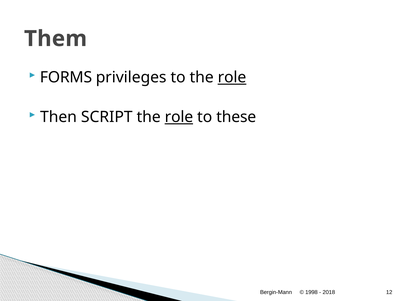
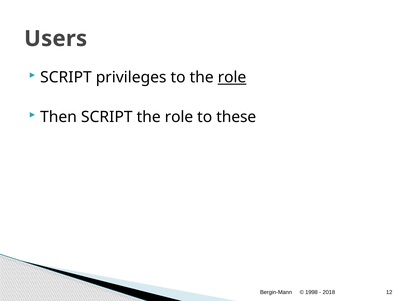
Them: Them -> Users
FORMS at (66, 78): FORMS -> SCRIPT
role at (179, 117) underline: present -> none
